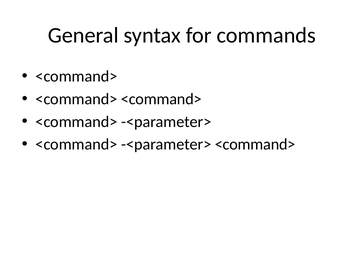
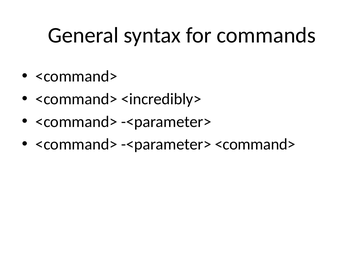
<command> <command>: <command> -> <incredibly>
